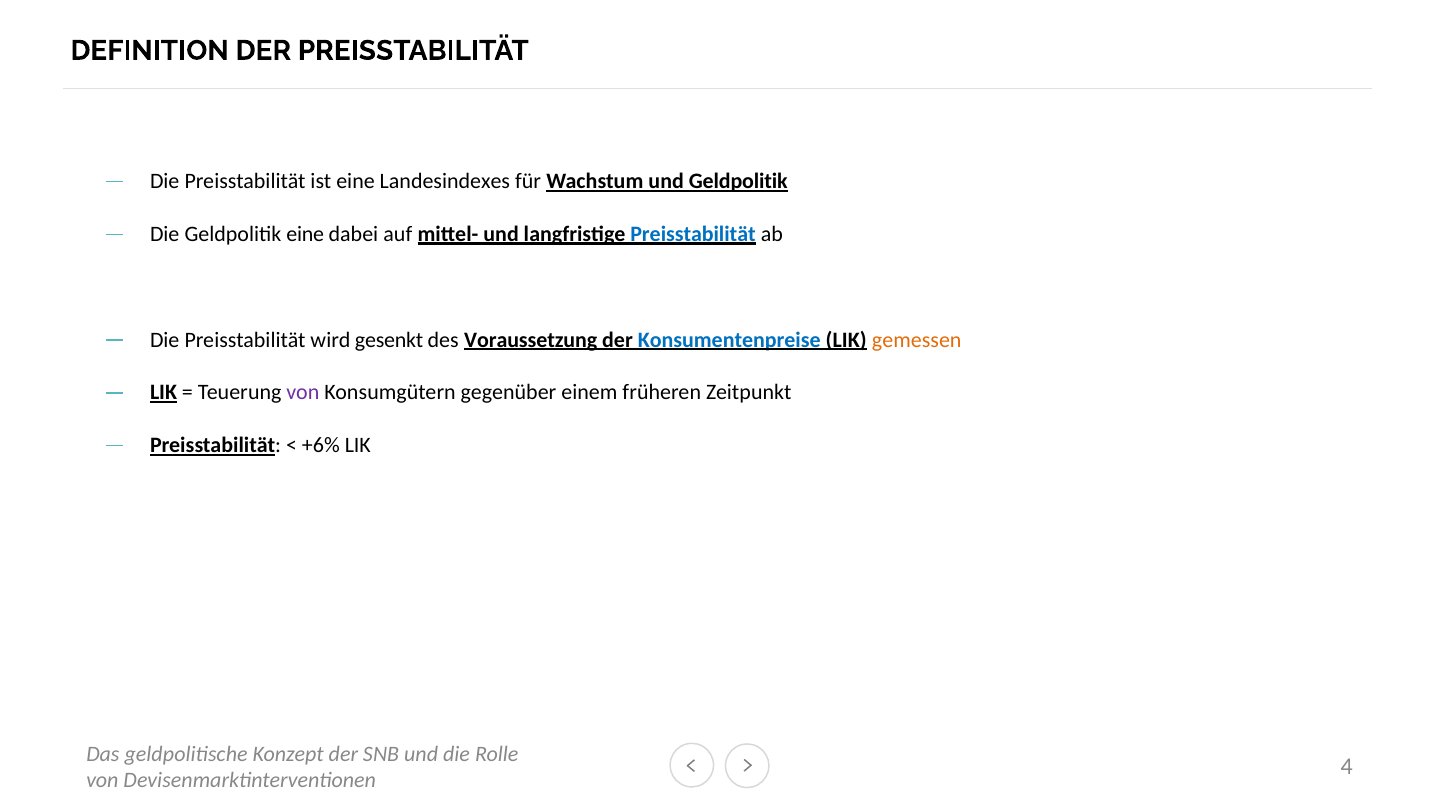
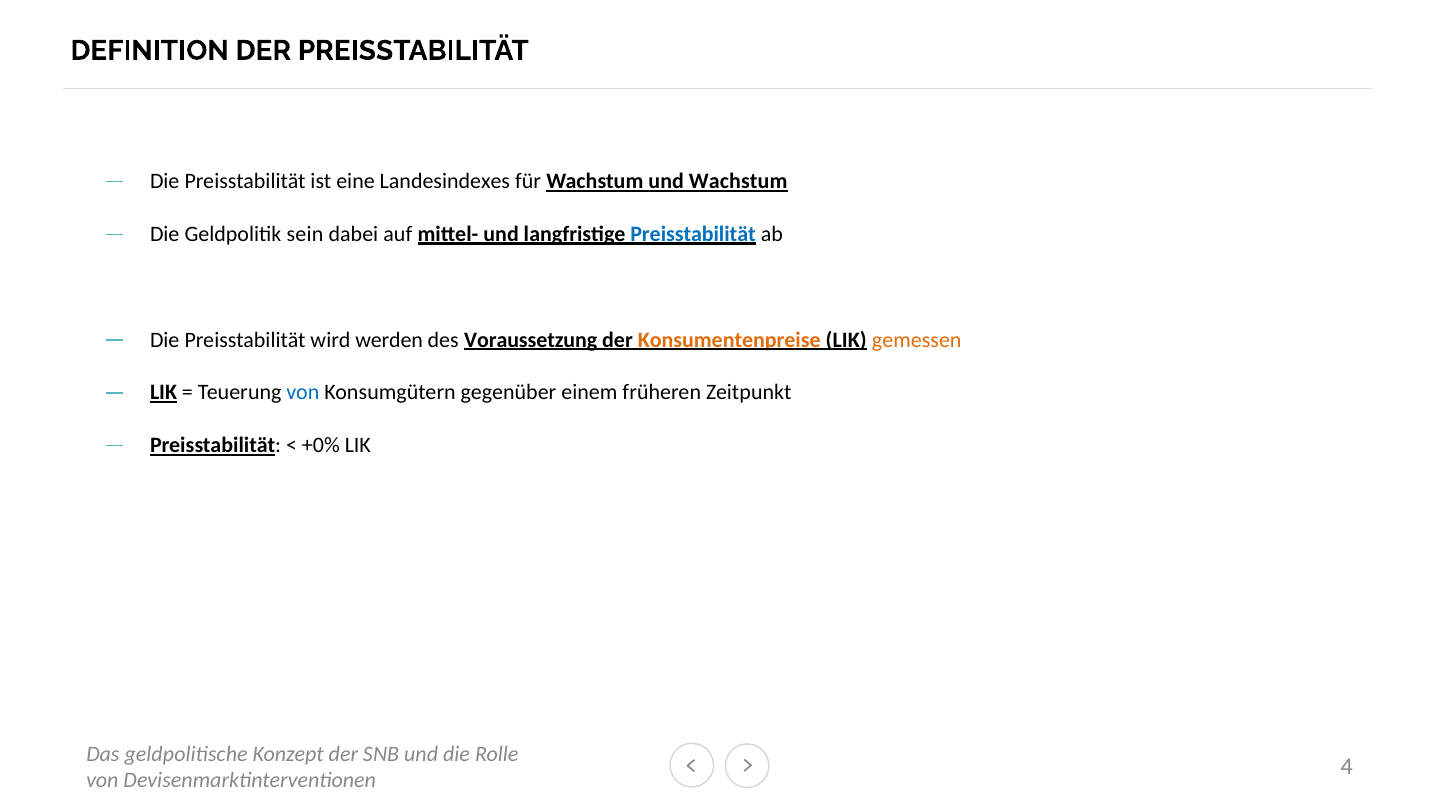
und Geldpolitik: Geldpolitik -> Wachstum
Geldpolitik eine: eine -> sein
gesenkt: gesenkt -> werden
Konsumentenpreise colour: blue -> orange
von at (303, 392) colour: purple -> blue
+6%: +6% -> +0%
